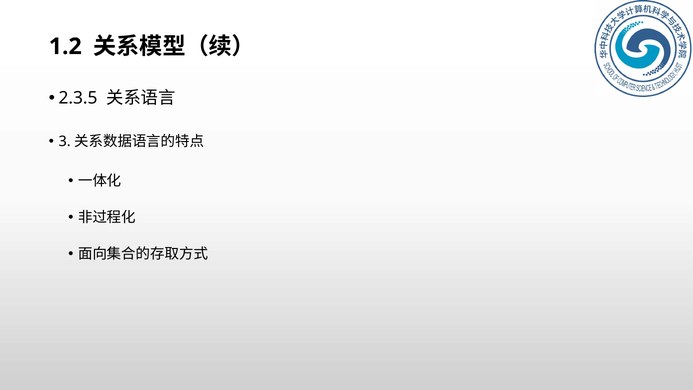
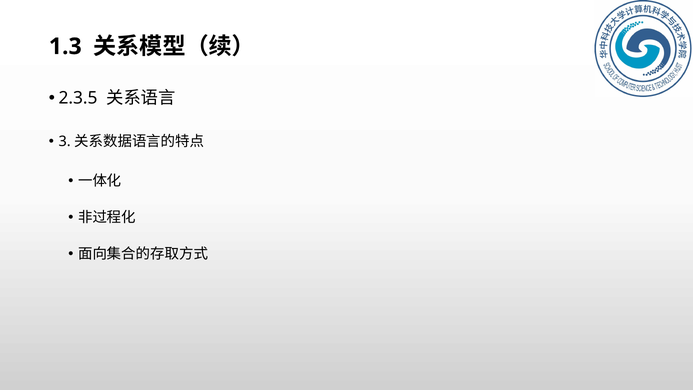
1.2: 1.2 -> 1.3
